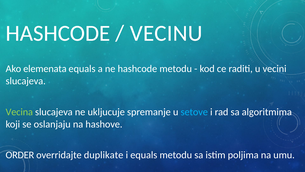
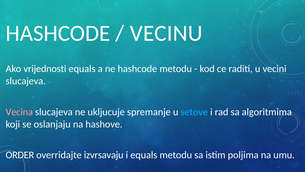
elemenata: elemenata -> vrijednosti
Vecina colour: light green -> pink
duplikate: duplikate -> izvrsavaju
